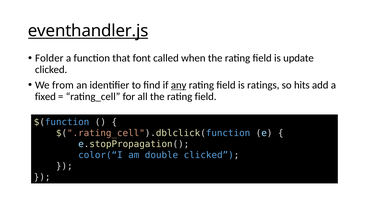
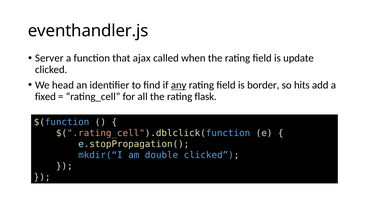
eventhandler.js underline: present -> none
Folder: Folder -> Server
font: font -> ajax
from: from -> head
ratings: ratings -> border
all the rating field: field -> flask
color(“I: color(“I -> mkdir(“I
